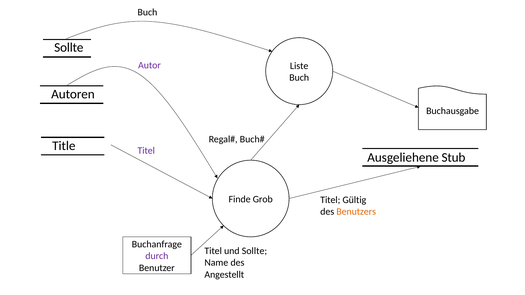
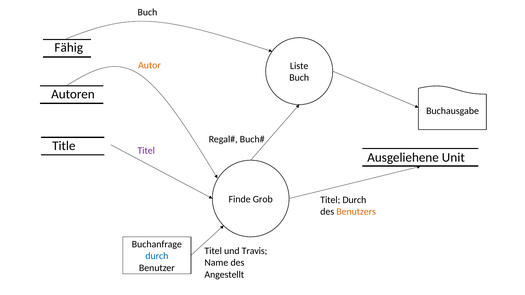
Sollte at (69, 48): Sollte -> Fähig
Autor colour: purple -> orange
Stub: Stub -> Unit
Titel Gültig: Gültig -> Durch
und Sollte: Sollte -> Travis
durch at (157, 256) colour: purple -> blue
